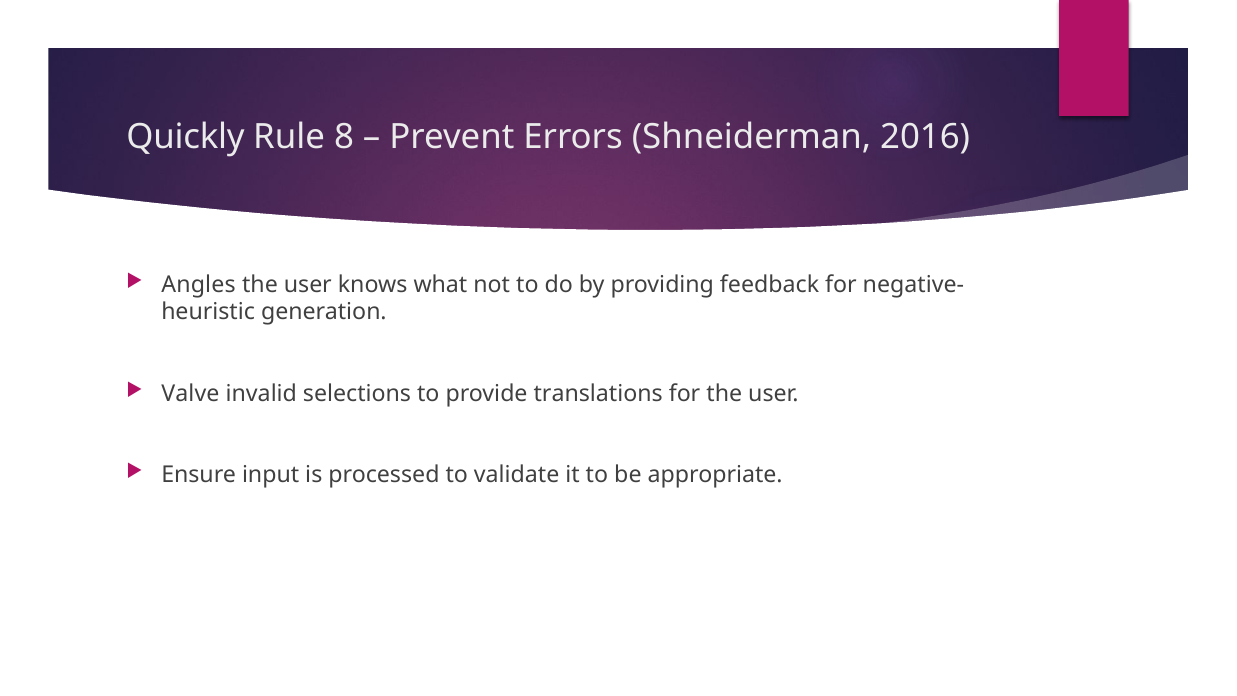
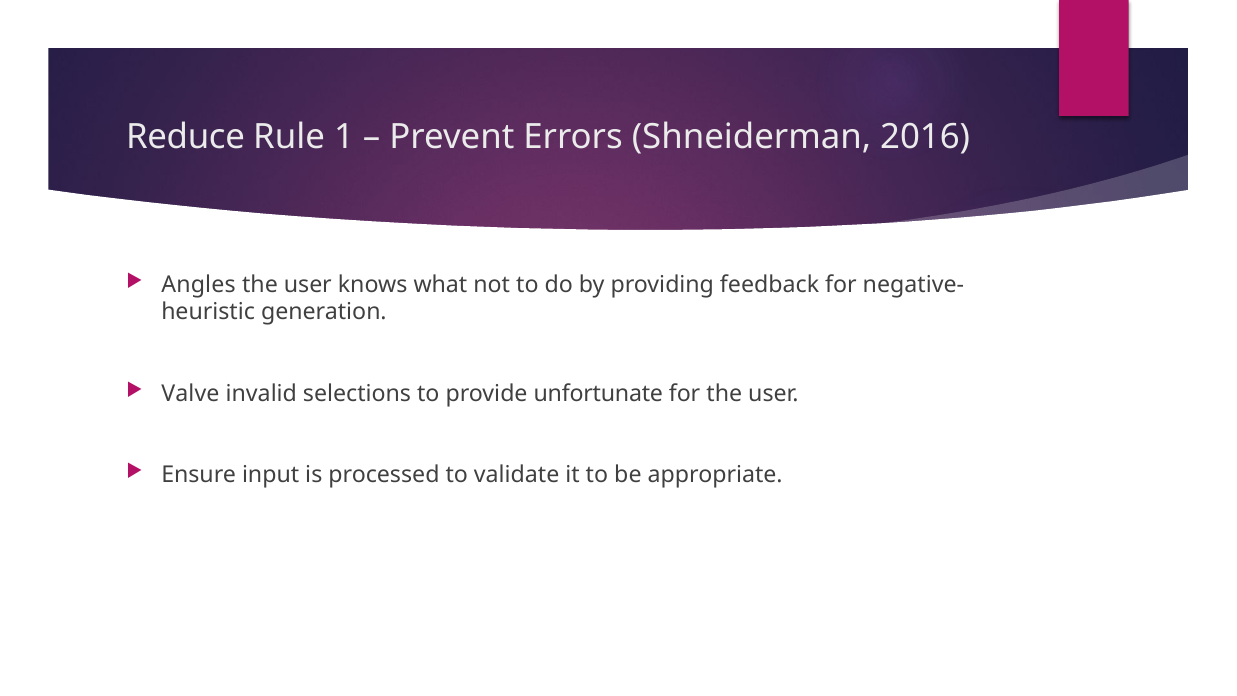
Quickly: Quickly -> Reduce
8: 8 -> 1
translations: translations -> unfortunate
